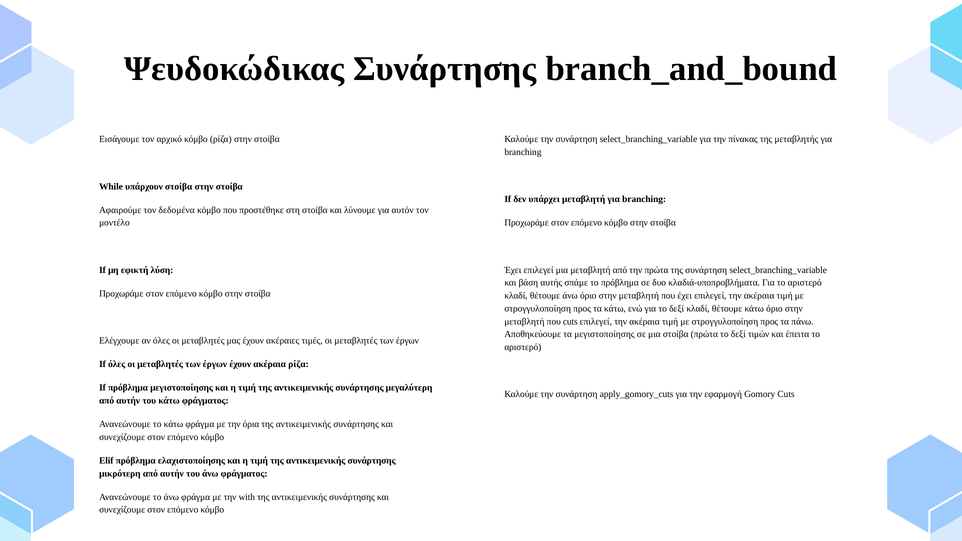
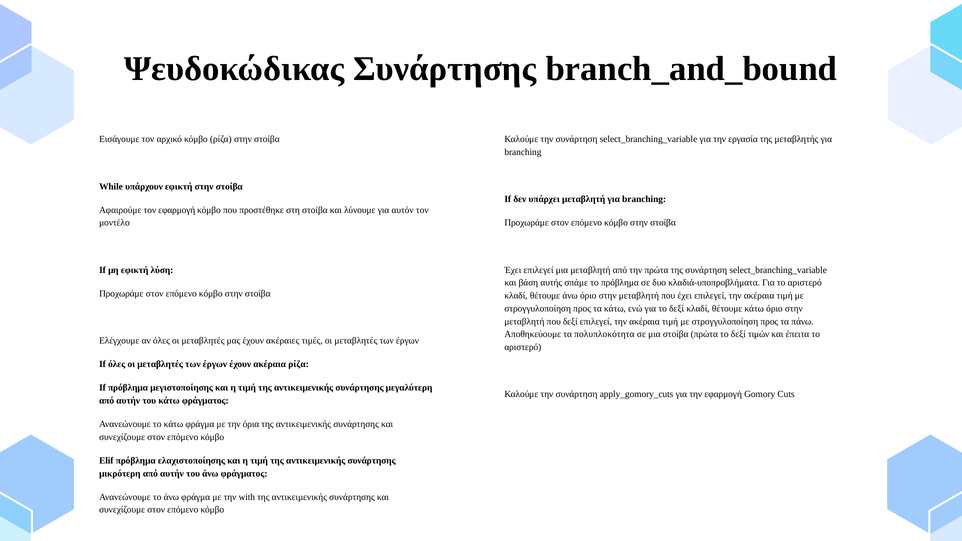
πίνακας: πίνακας -> εργασία
υπάρχουν στοίβα: στοίβα -> εφικτή
τον δεδομένα: δεδομένα -> εφαρμογή
που cuts: cuts -> δεξί
τα μεγιστοποίησης: μεγιστοποίησης -> πολυπλοκότητα
